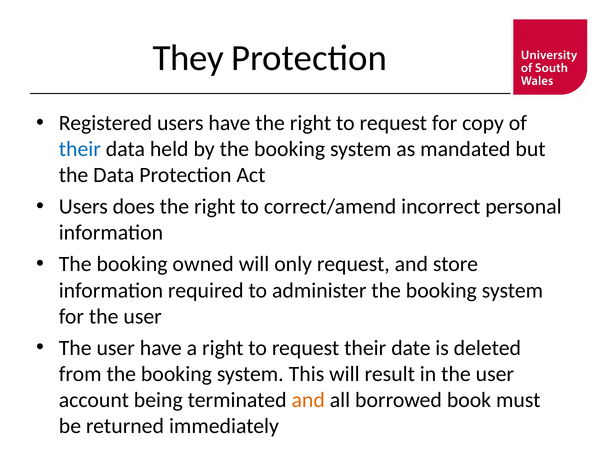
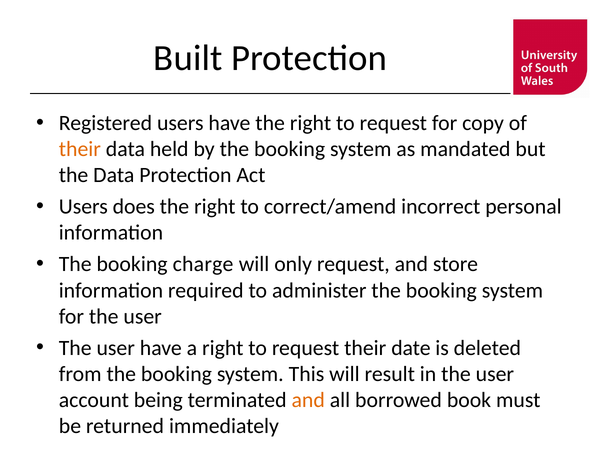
They: They -> Built
their at (80, 149) colour: blue -> orange
owned: owned -> charge
